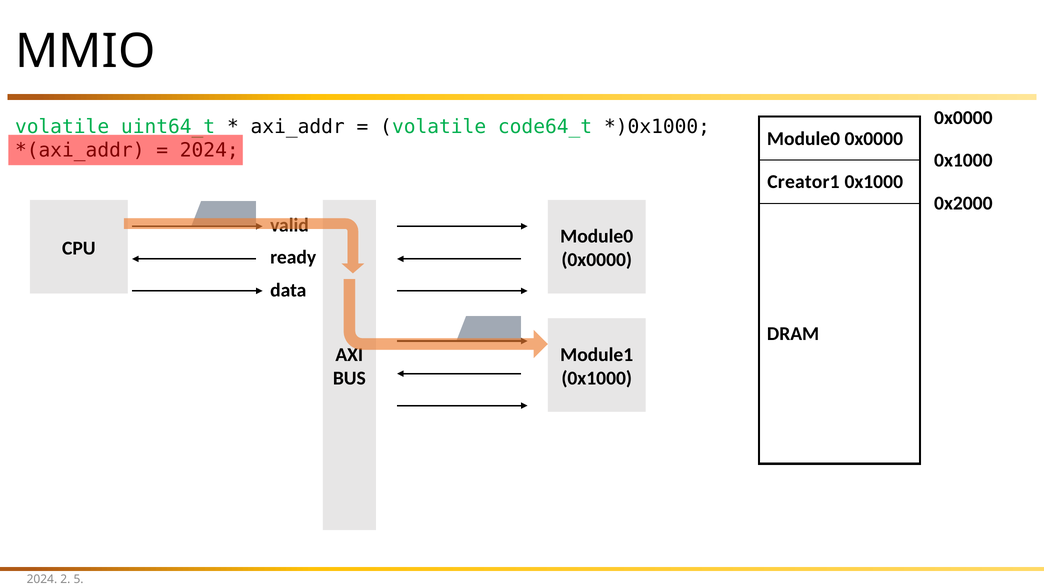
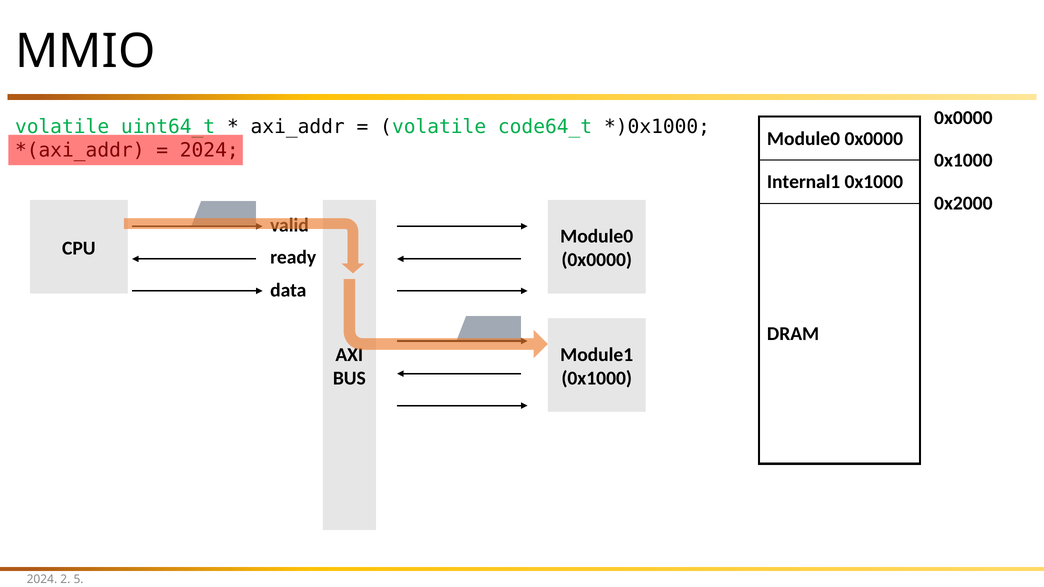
Creator1: Creator1 -> Internal1
